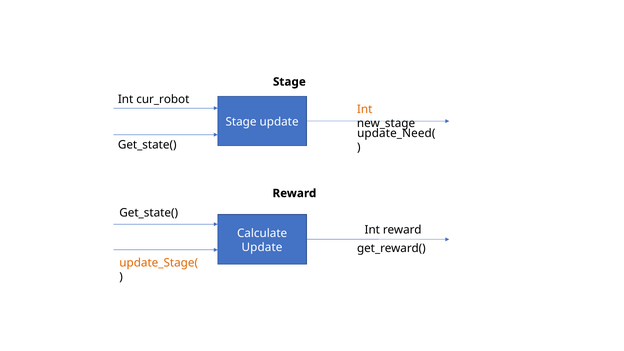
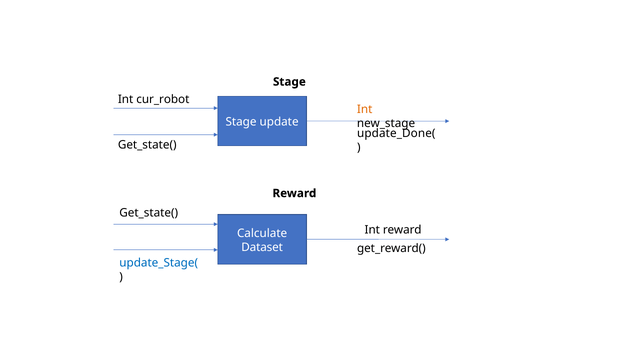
update_Need(: update_Need( -> update_Done(
Update at (262, 247): Update -> Dataset
update_Stage( colour: orange -> blue
